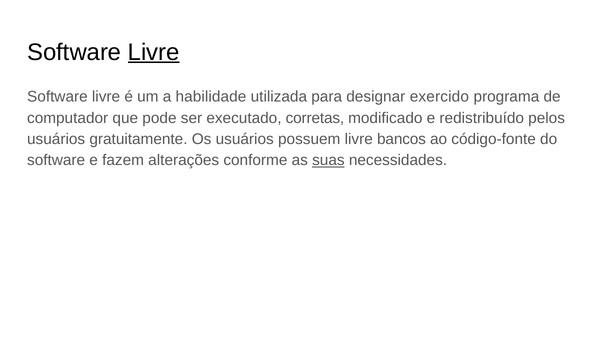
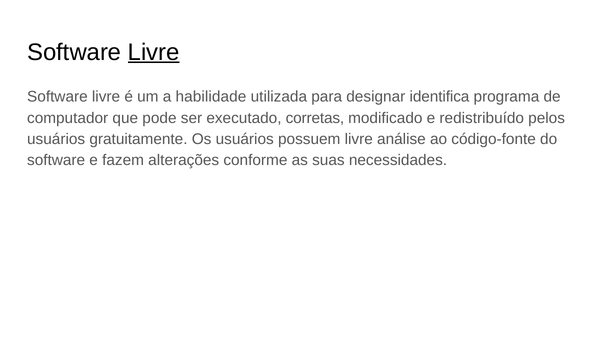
exercido: exercido -> identifica
bancos: bancos -> análise
suas underline: present -> none
